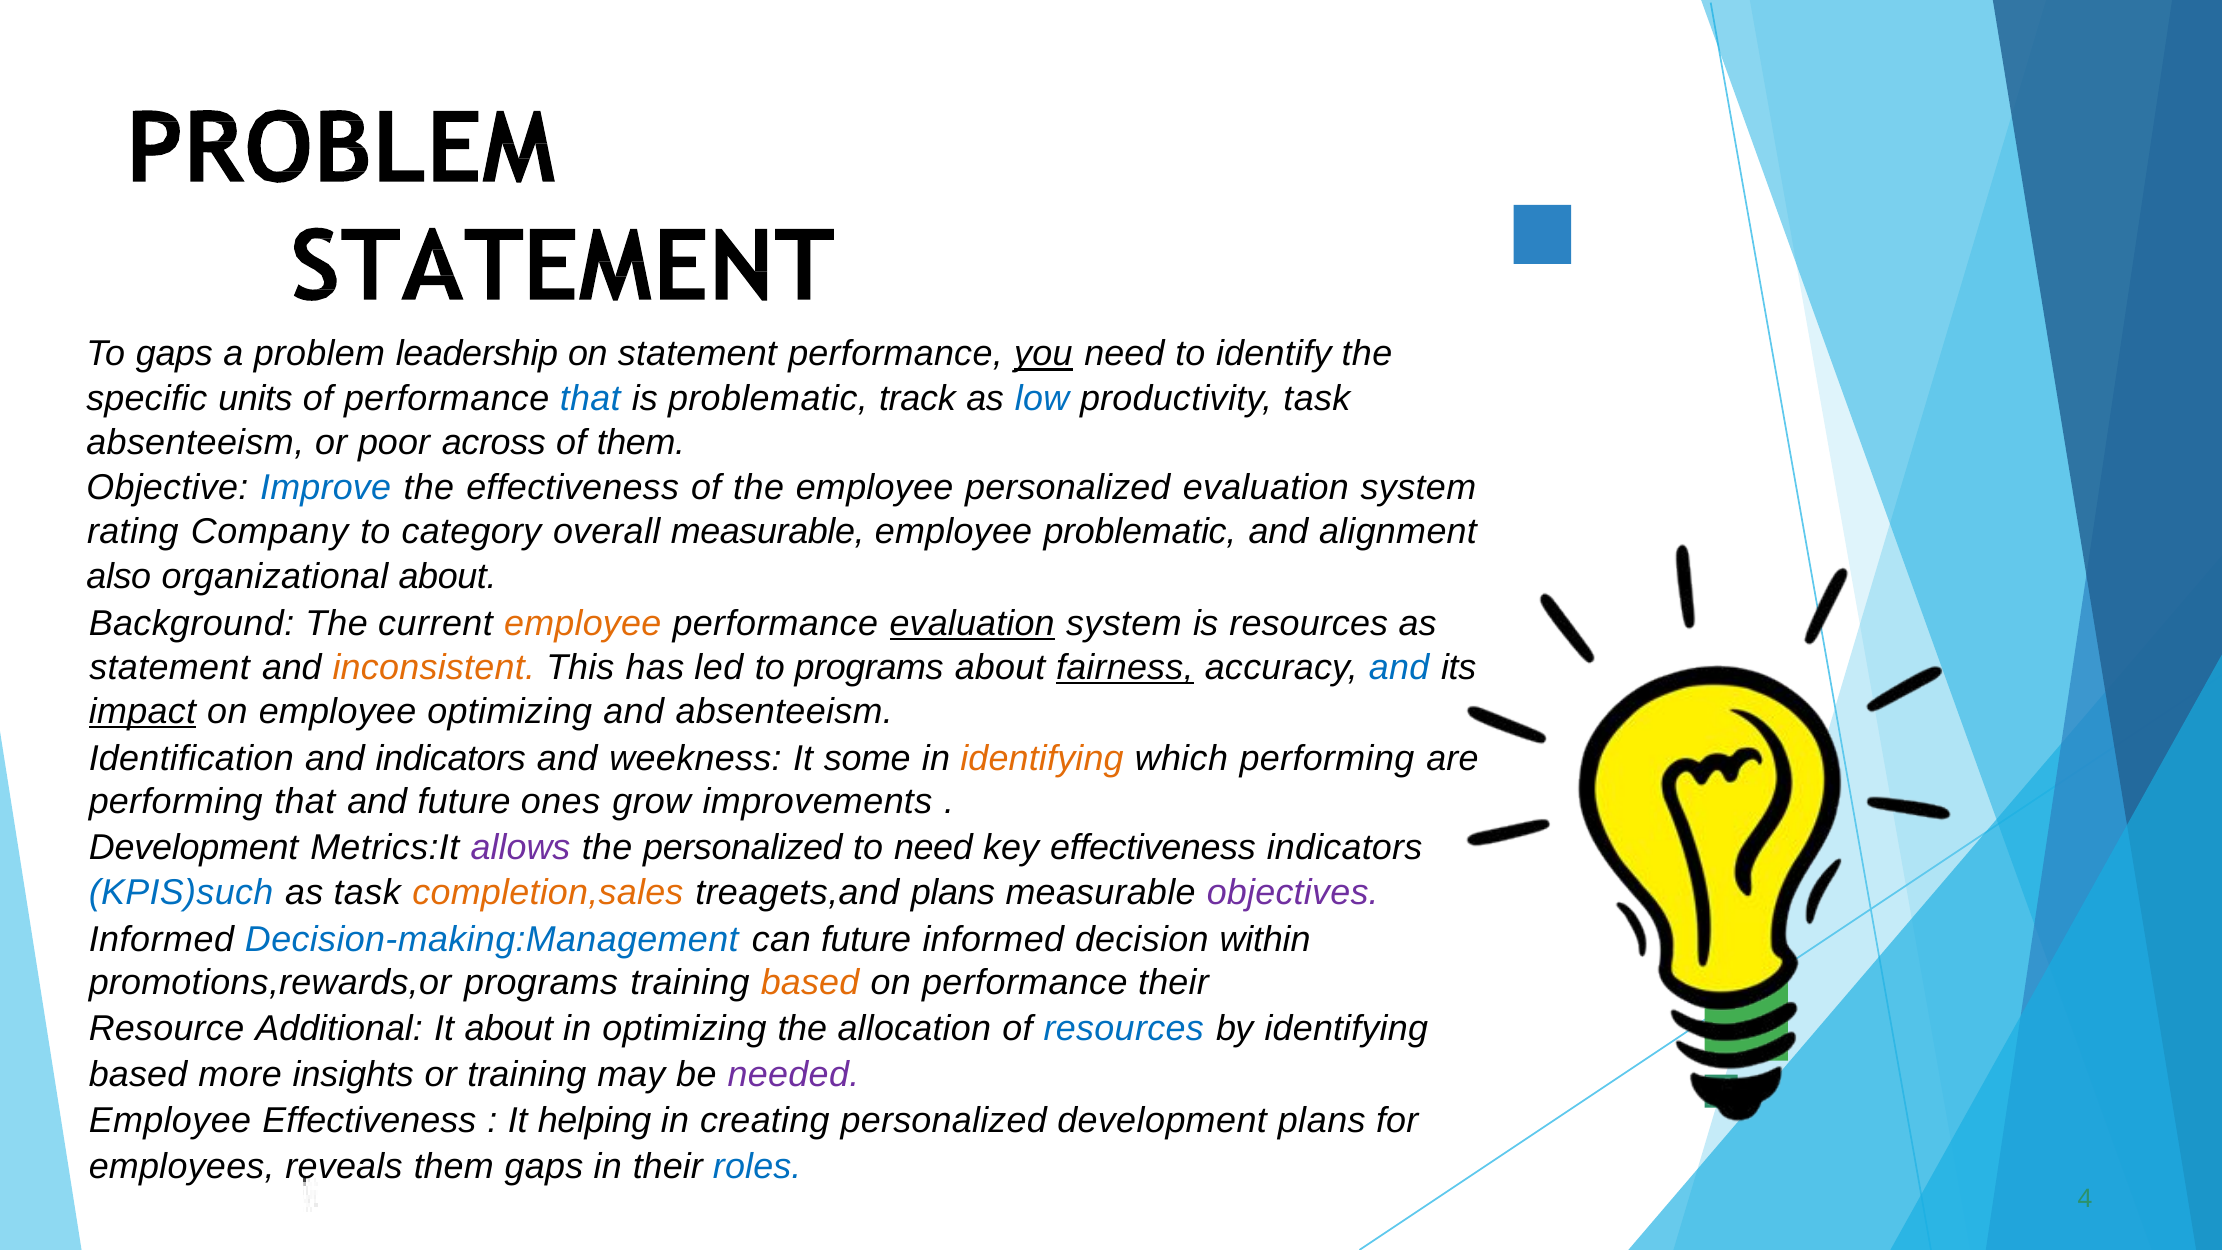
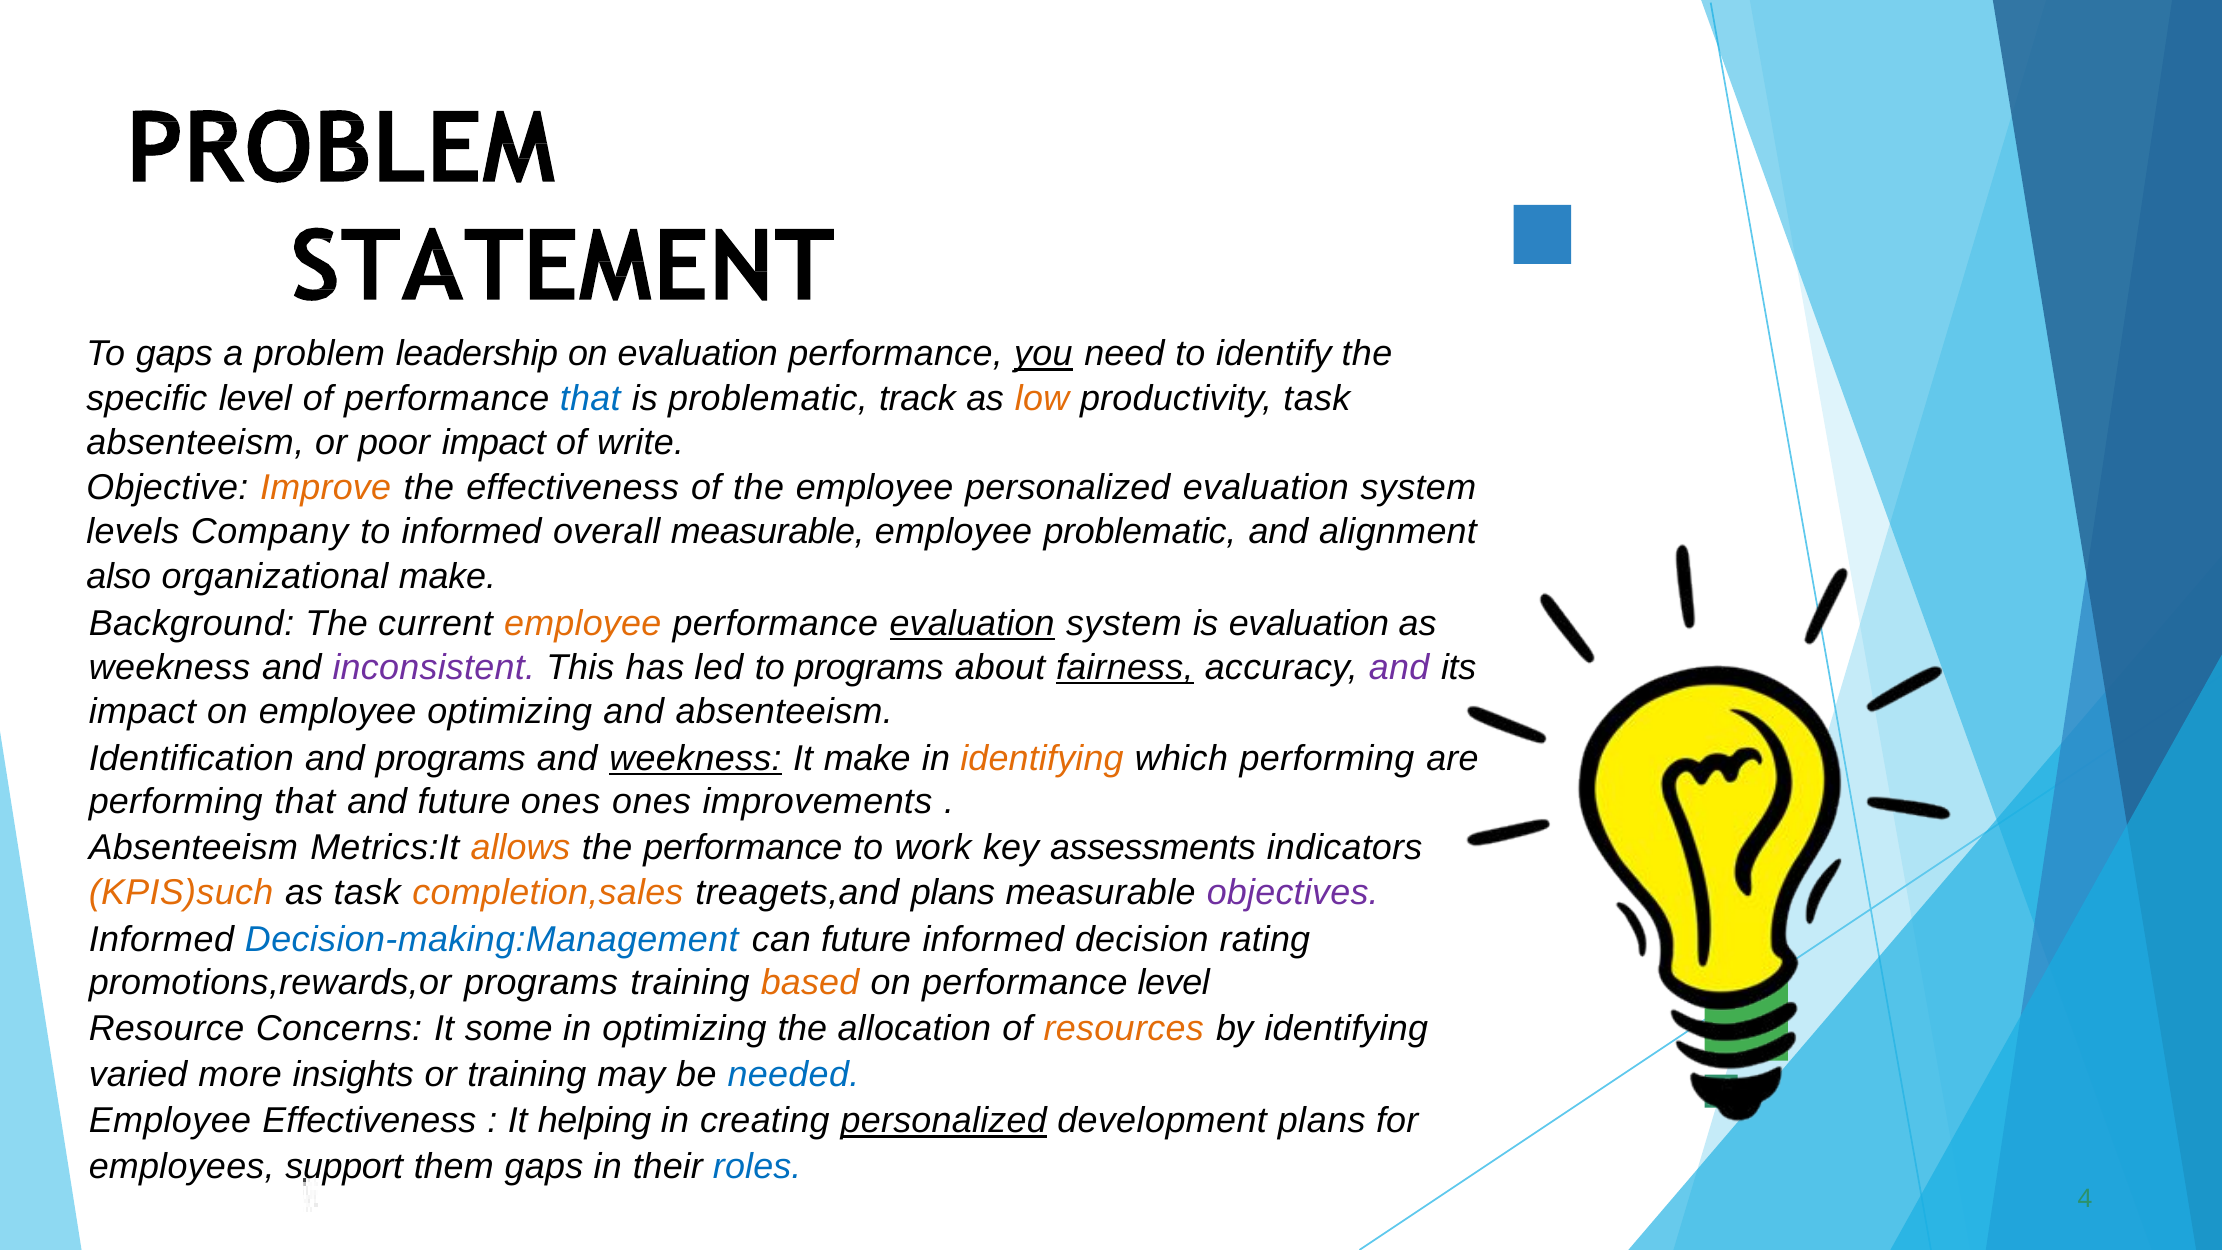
on statement: statement -> evaluation
specific units: units -> level
low colour: blue -> orange
poor across: across -> impact
of them: them -> write
Improve colour: blue -> orange
rating: rating -> levels
to category: category -> informed
organizational about: about -> make
is resources: resources -> evaluation
statement at (170, 667): statement -> weekness
inconsistent colour: orange -> purple
and at (1399, 667) colour: blue -> purple
impact at (142, 712) underline: present -> none
and indicators: indicators -> programs
weekness at (696, 758) underline: none -> present
It some: some -> make
ones grow: grow -> ones
Development at (194, 848): Development -> Absenteeism
allows colour: purple -> orange
the personalized: personalized -> performance
to need: need -> work
key effectiveness: effectiveness -> assessments
KPIS)such colour: blue -> orange
within: within -> rating
performance their: their -> level
Additional: Additional -> Concerns
It about: about -> some
resources at (1124, 1029) colour: blue -> orange
based at (138, 1074): based -> varied
needed colour: purple -> blue
personalized at (944, 1121) underline: none -> present
reveals: reveals -> support
